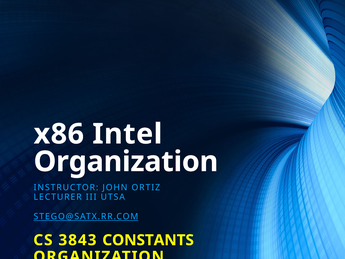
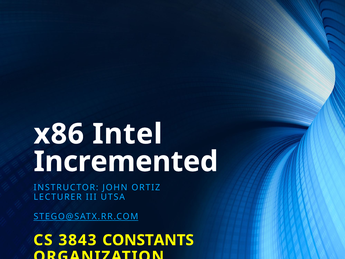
Organization at (126, 162): Organization -> Incremented
